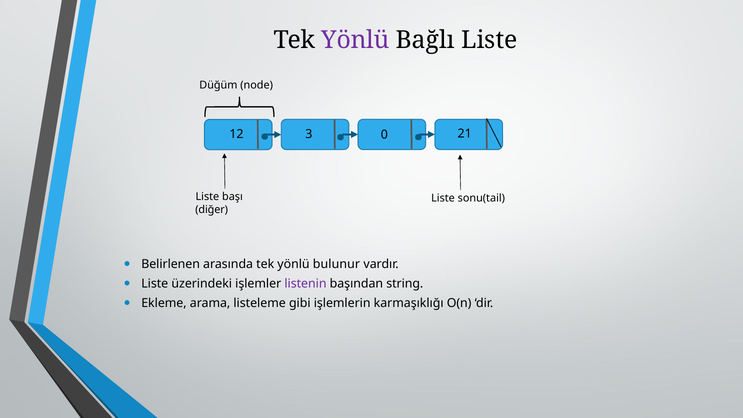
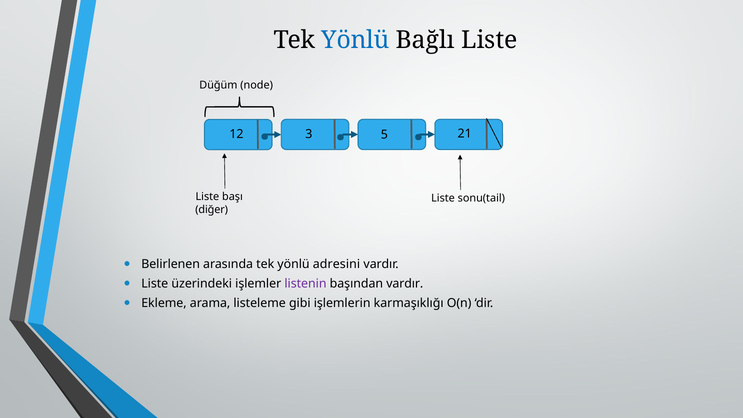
Yönlü at (356, 40) colour: purple -> blue
0: 0 -> 5
bulunur: bulunur -> adresini
başından string: string -> vardır
